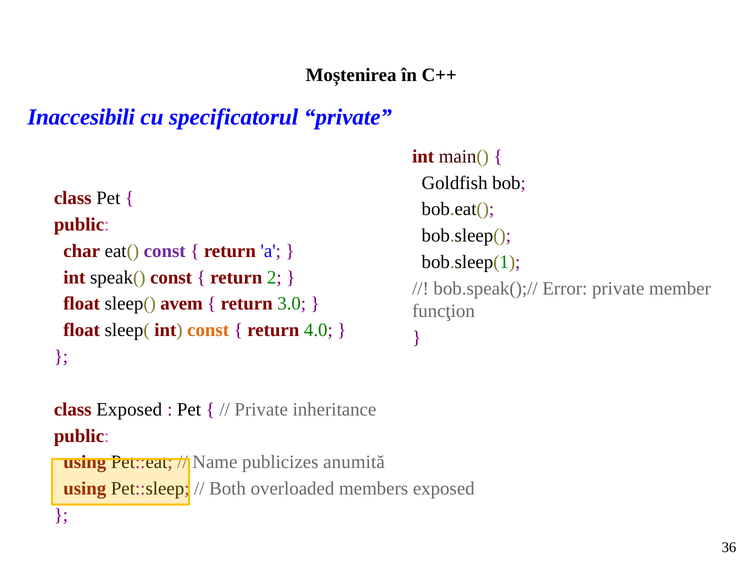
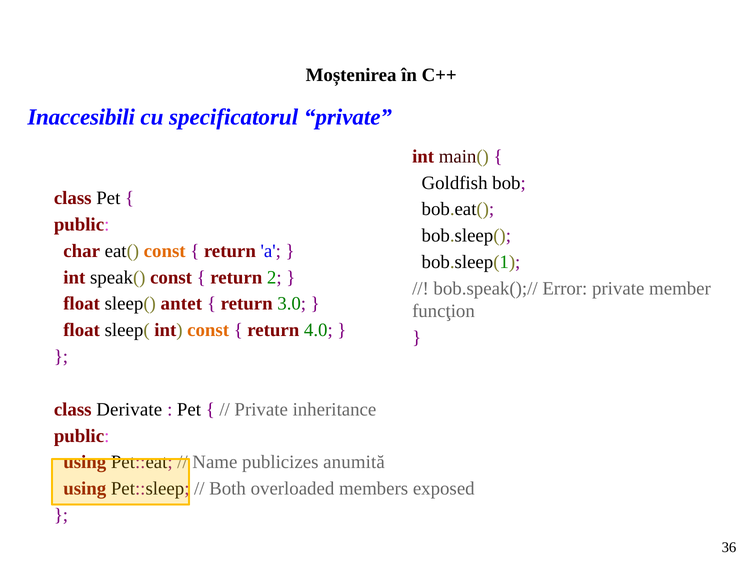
const at (165, 251) colour: purple -> orange
avem: avem -> antet
class Exposed: Exposed -> Derivate
